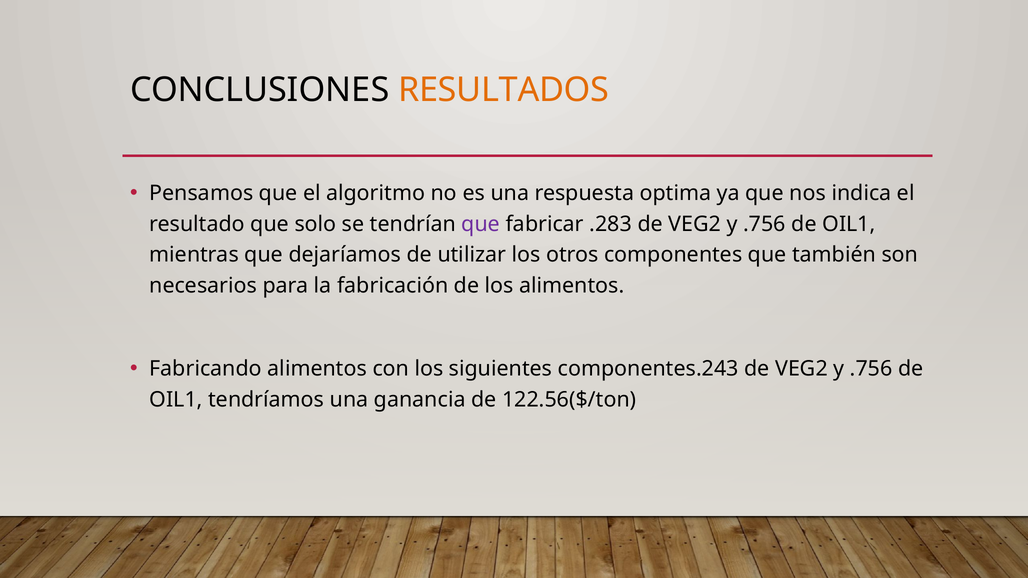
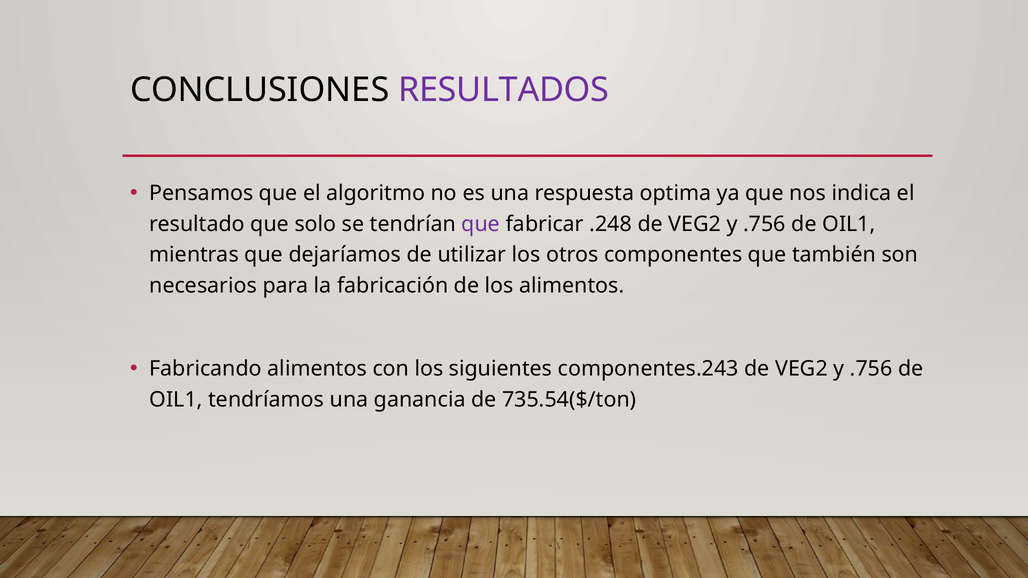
RESULTADOS colour: orange -> purple
.283: .283 -> .248
122.56($/ton: 122.56($/ton -> 735.54($/ton
